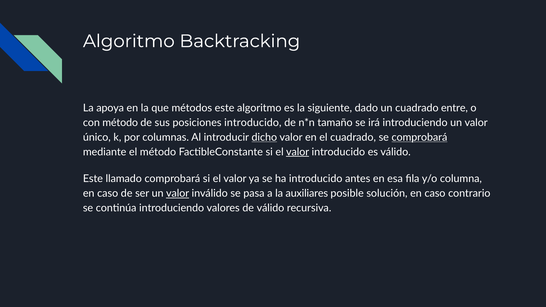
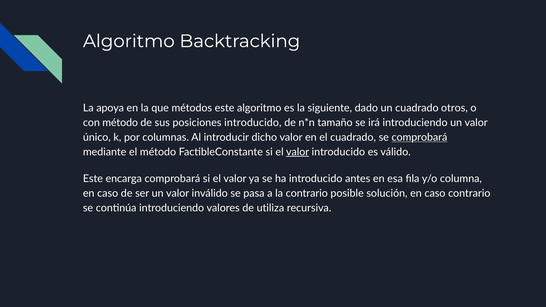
entre: entre -> otros
dicho underline: present -> none
llamado: llamado -> encarga
valor at (178, 193) underline: present -> none
la auxiliares: auxiliares -> contrario
de válido: válido -> utiliza
